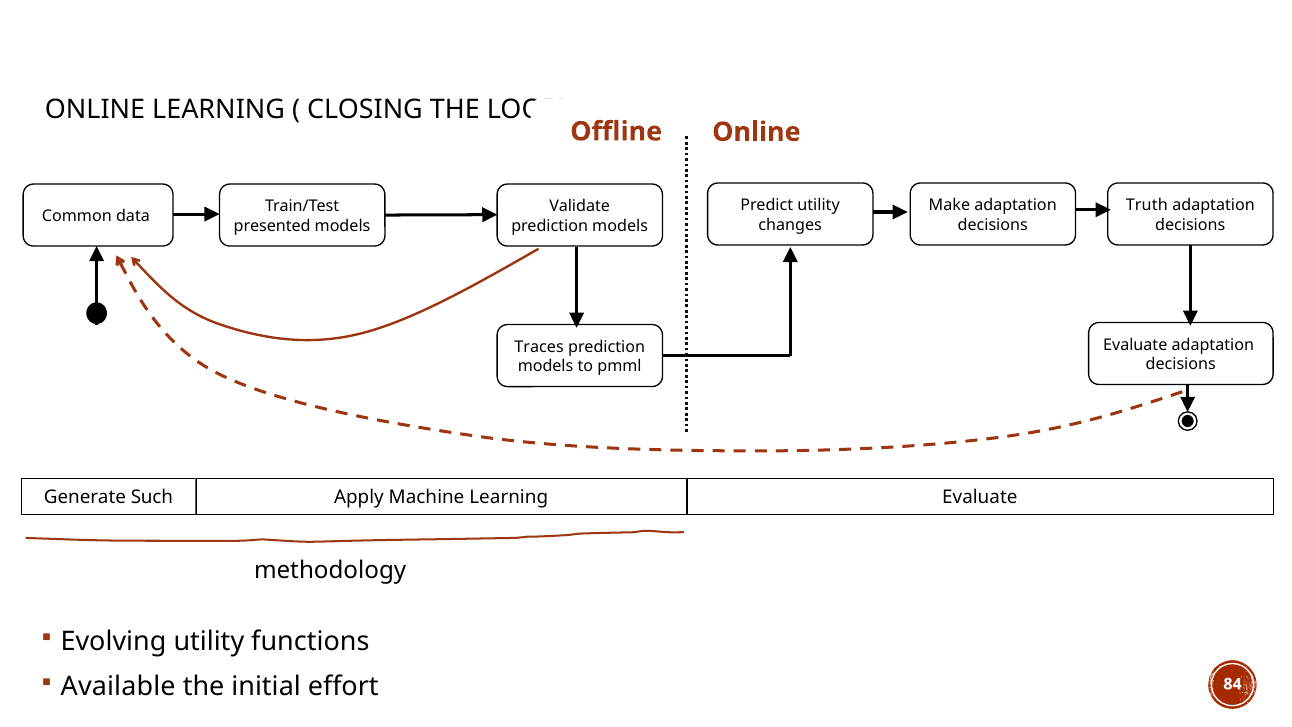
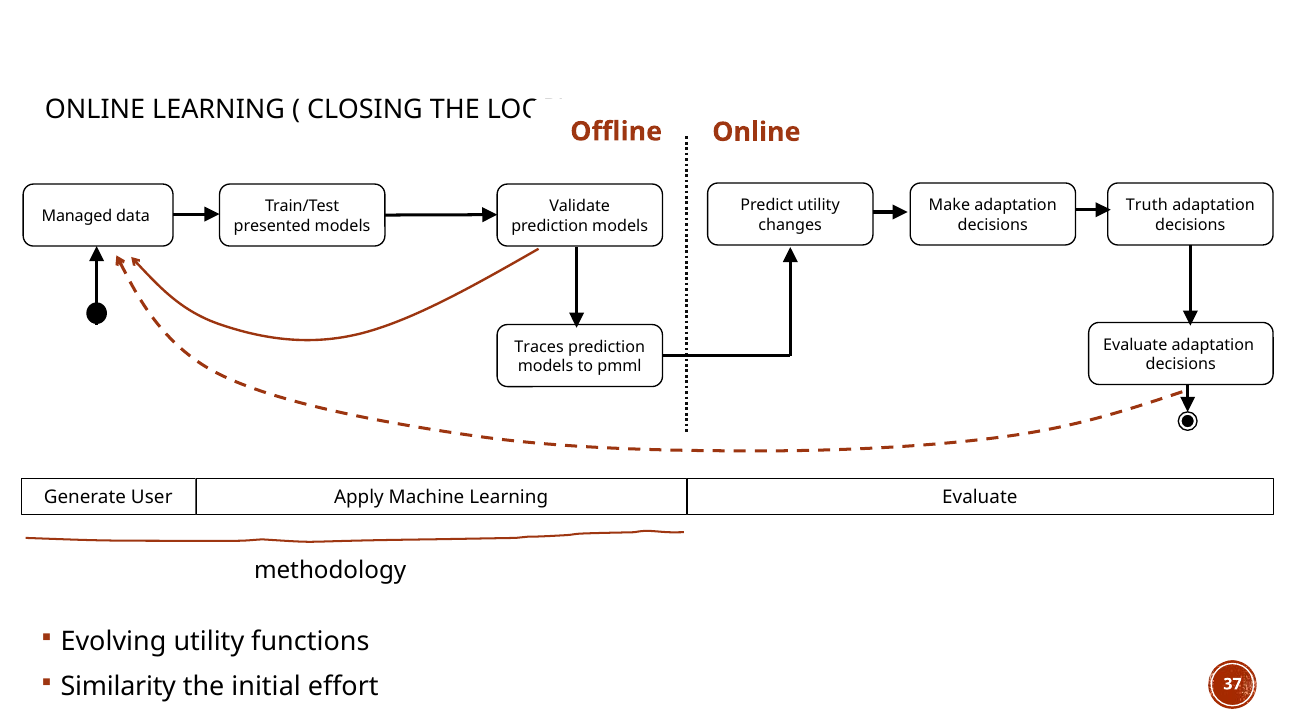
Common: Common -> Managed
Such: Such -> User
Available: Available -> Similarity
84: 84 -> 37
